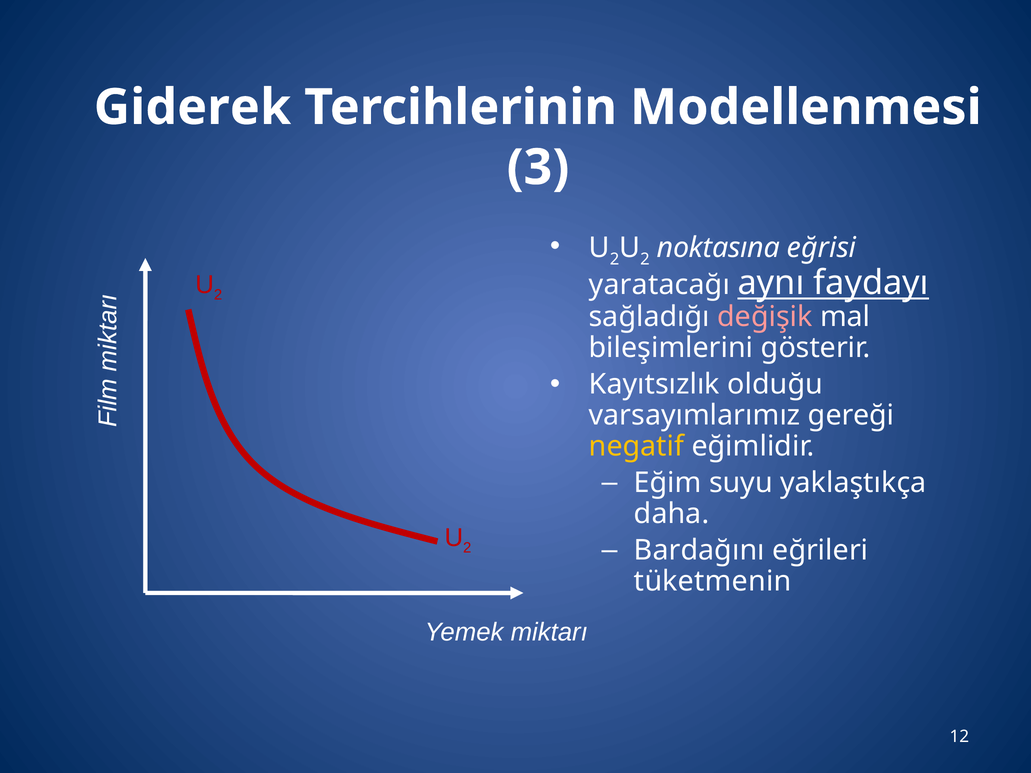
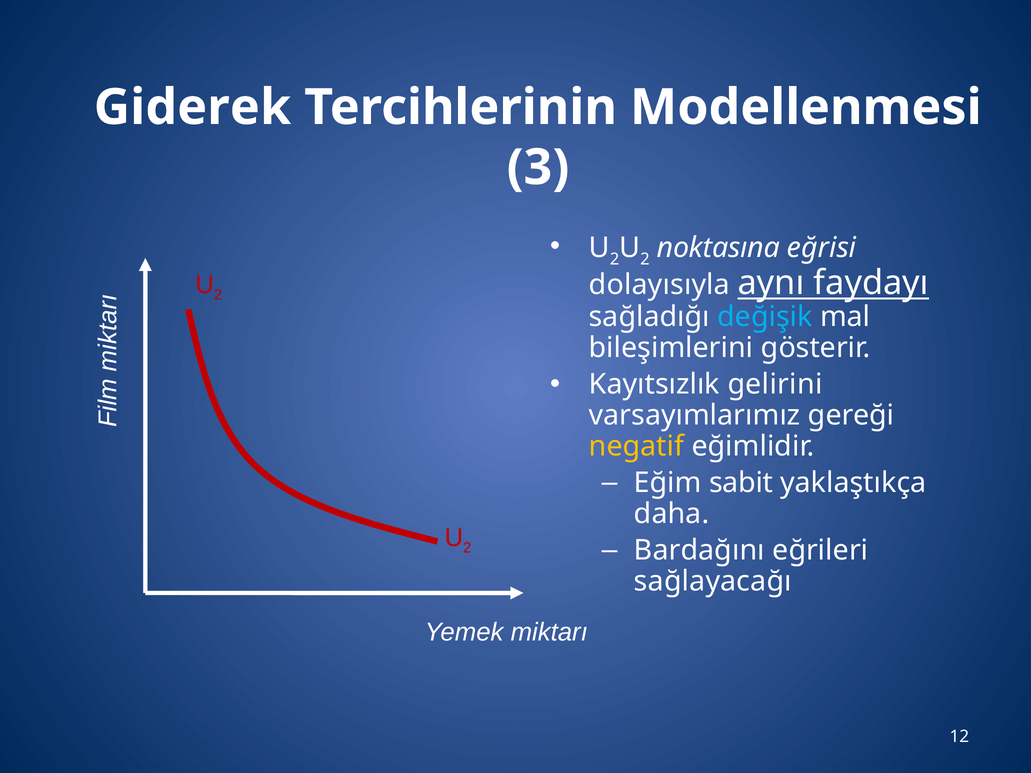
yaratacağı: yaratacağı -> dolayısıyla
değişik colour: pink -> light blue
olduğu: olduğu -> gelirini
suyu: suyu -> sabit
tüketmenin: tüketmenin -> sağlayacağı
